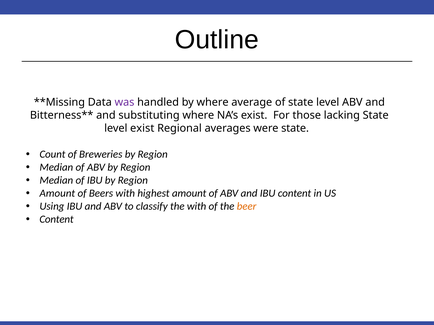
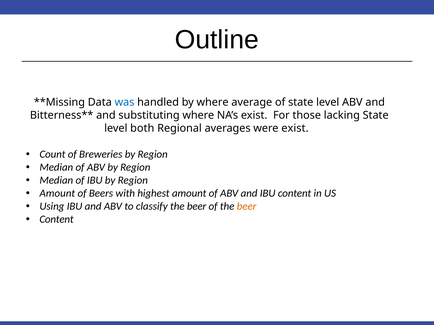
was colour: purple -> blue
level exist: exist -> both
were state: state -> exist
classify the with: with -> beer
